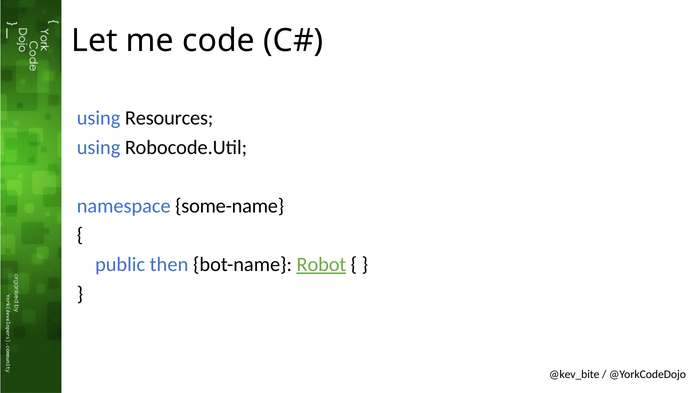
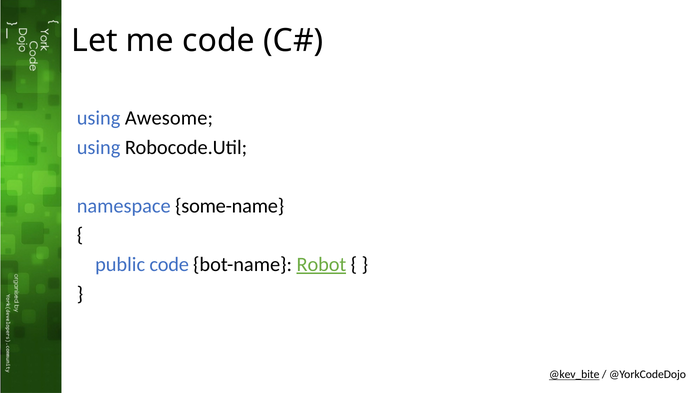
Resources: Resources -> Awesome
public then: then -> code
@kev_bite underline: none -> present
